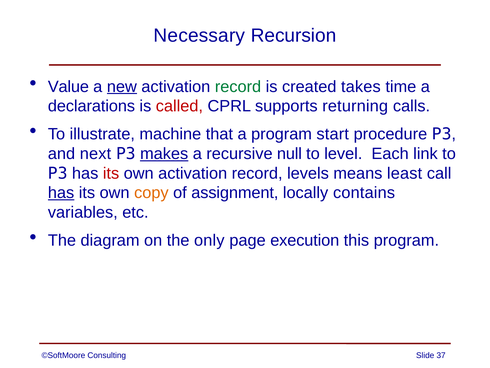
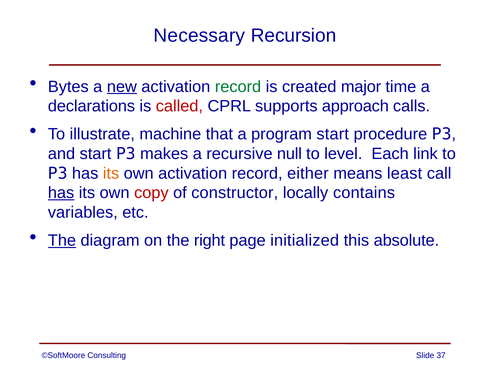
Value: Value -> Bytes
takes: takes -> major
returning: returning -> approach
and next: next -> start
makes underline: present -> none
its at (111, 173) colour: red -> orange
levels: levels -> either
copy colour: orange -> red
assignment: assignment -> constructor
The at (62, 240) underline: none -> present
only: only -> right
execution: execution -> initialized
this program: program -> absolute
